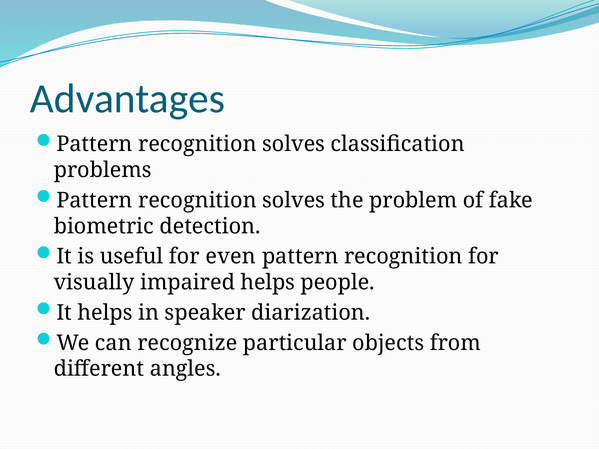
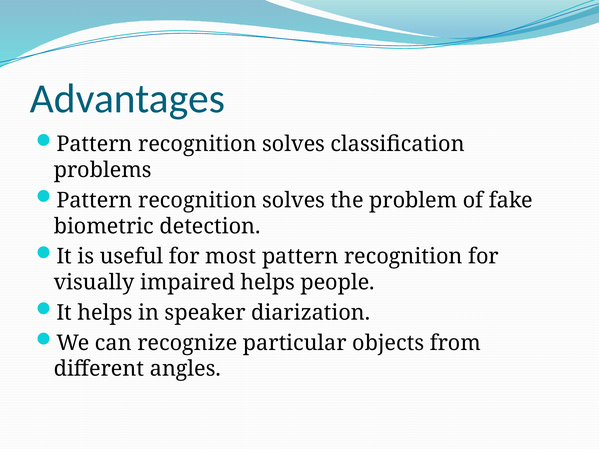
even: even -> most
